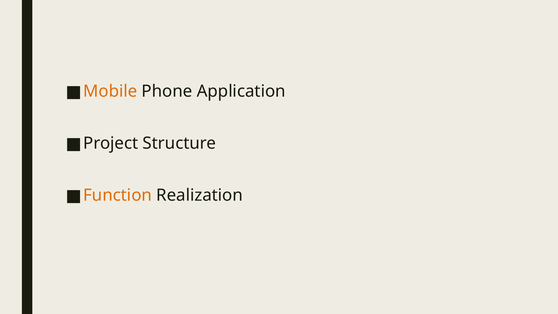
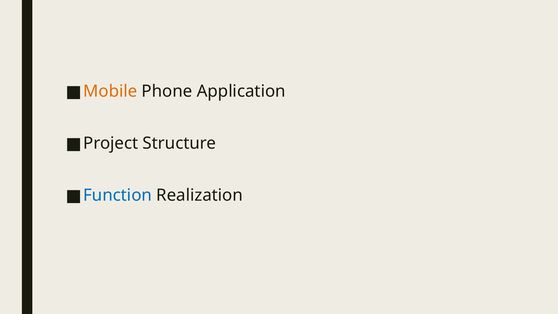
Function colour: orange -> blue
